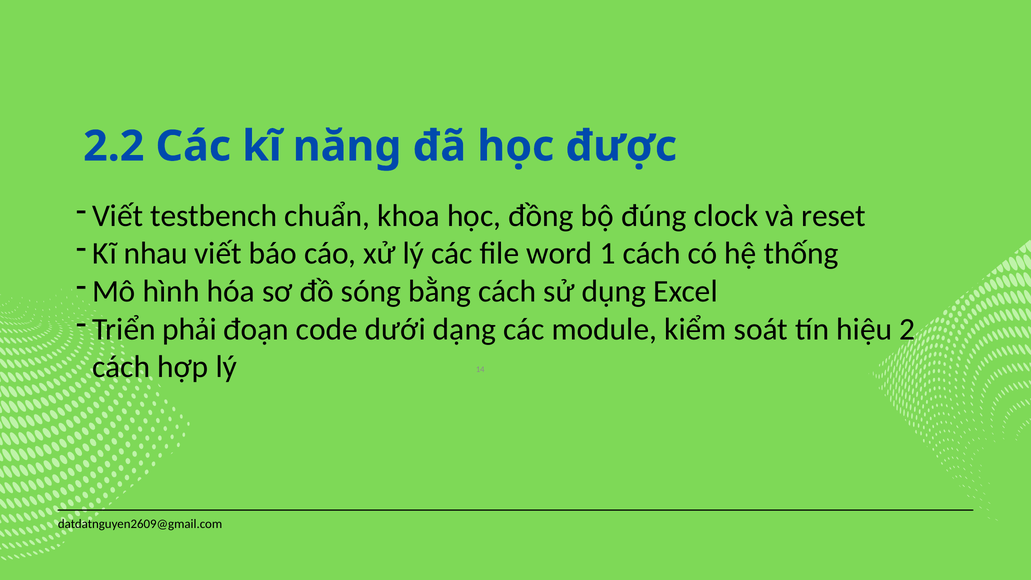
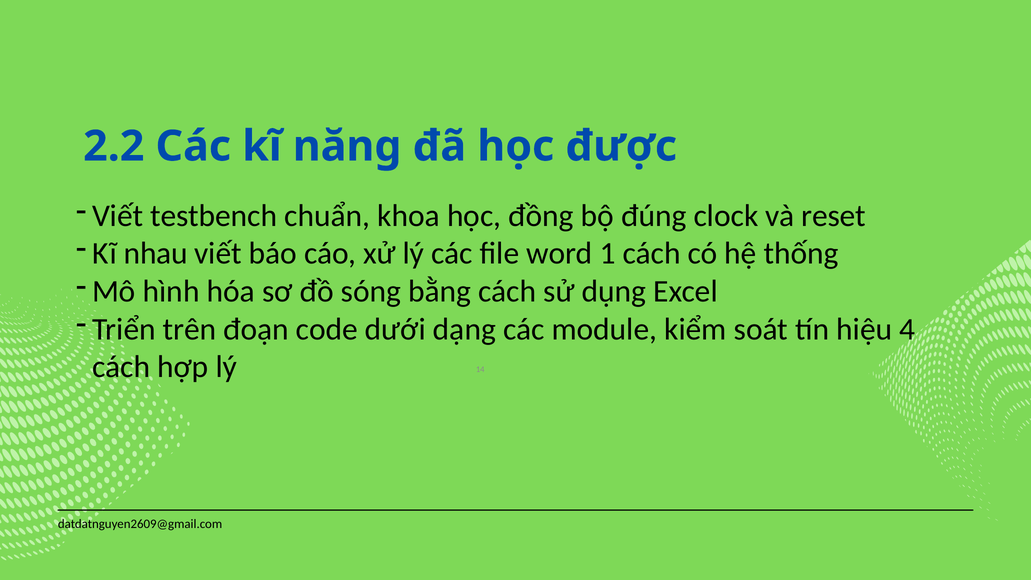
phải: phải -> trên
2: 2 -> 4
